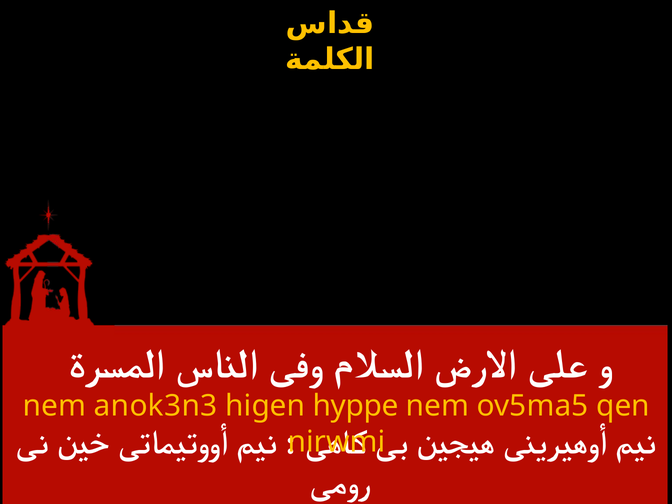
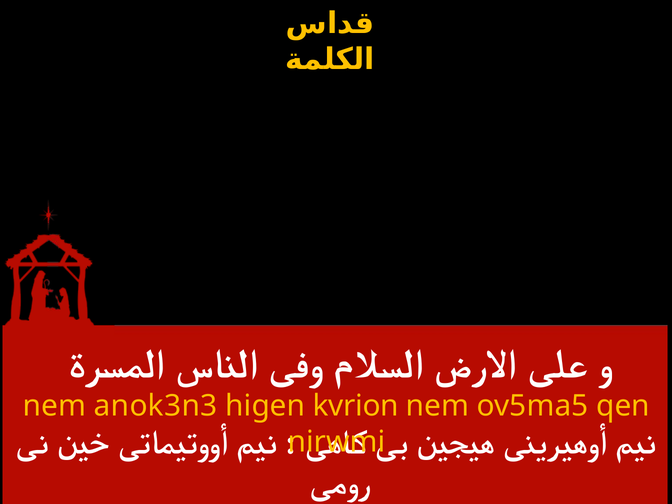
hyppe: hyppe -> kvrion
